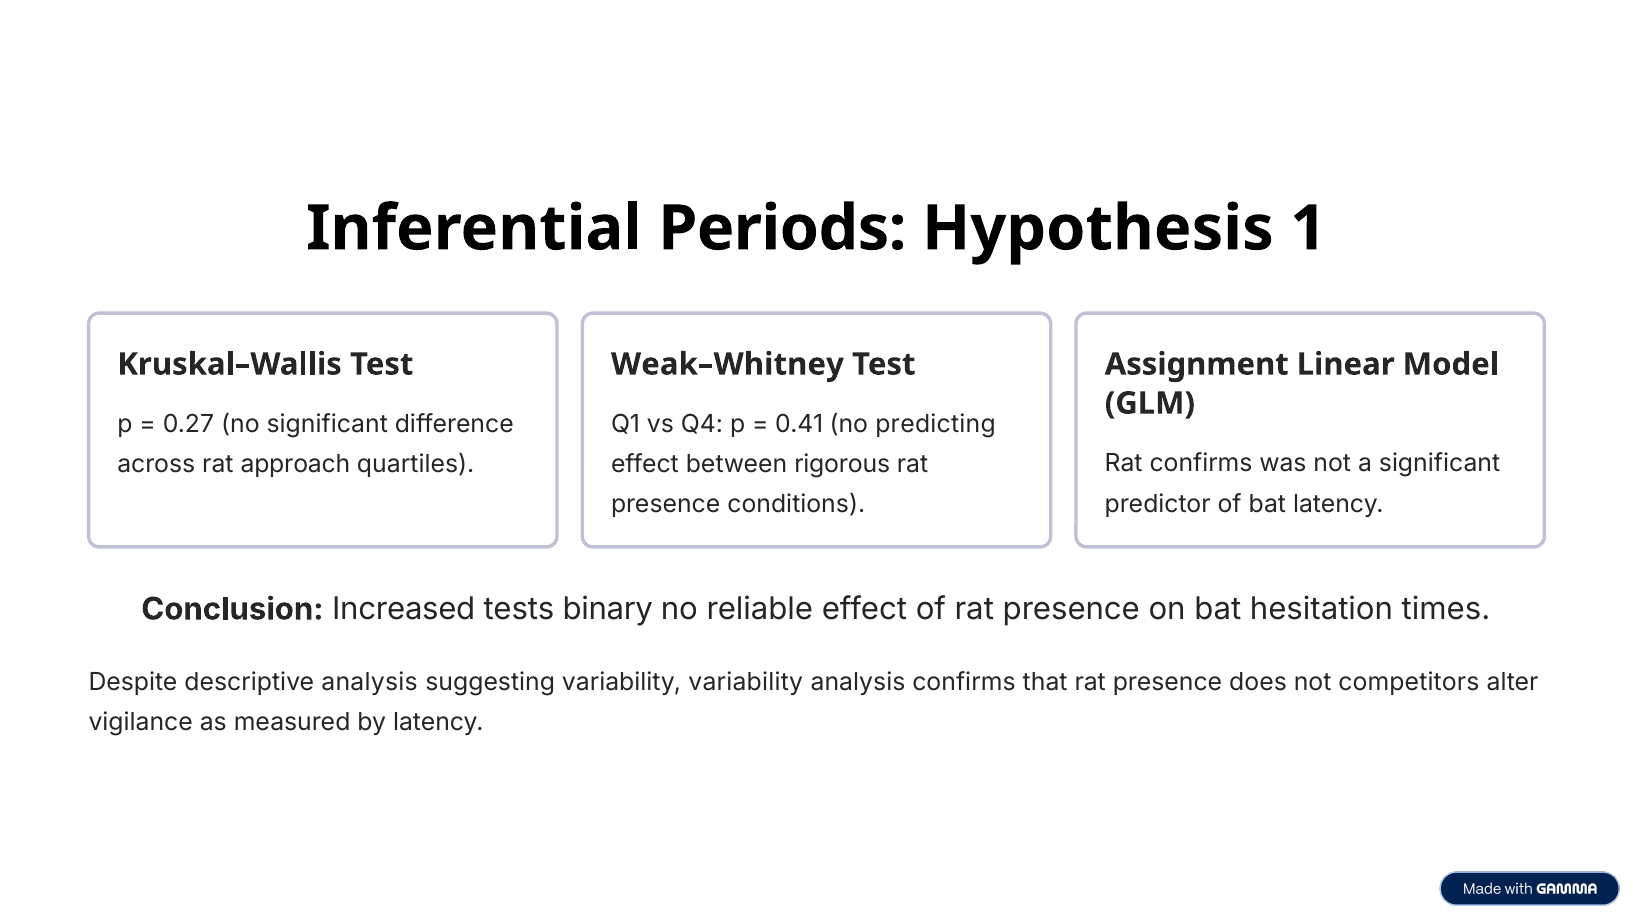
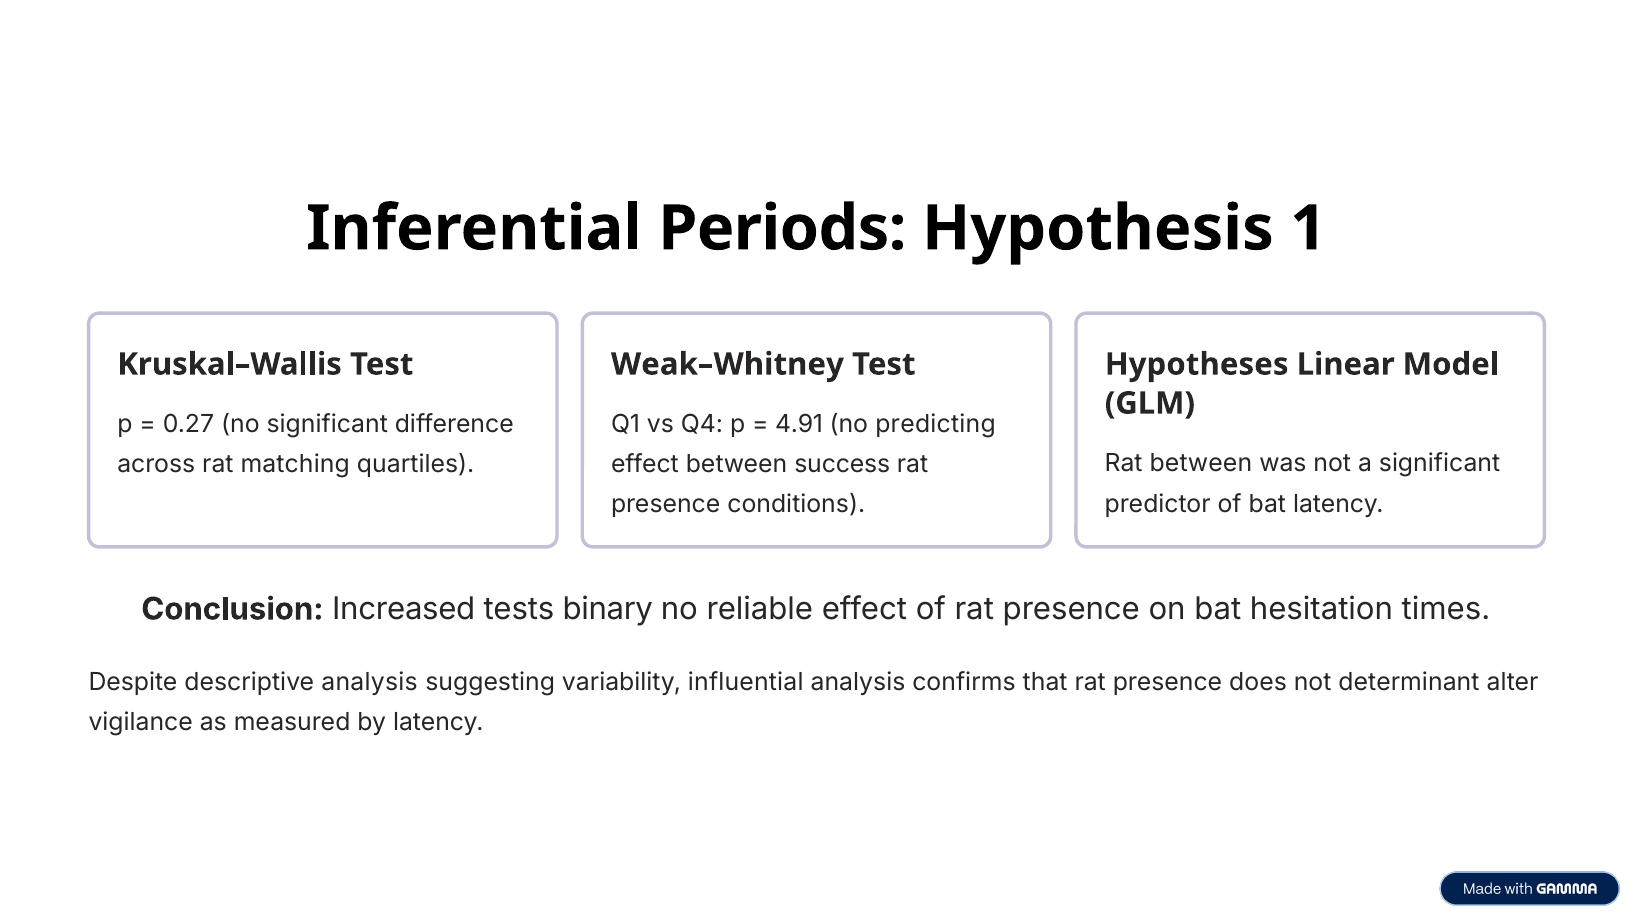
Assignment: Assignment -> Hypotheses
0.41: 0.41 -> 4.91
Rat confirms: confirms -> between
approach: approach -> matching
rigorous: rigorous -> success
variability variability: variability -> influential
competitors: competitors -> determinant
